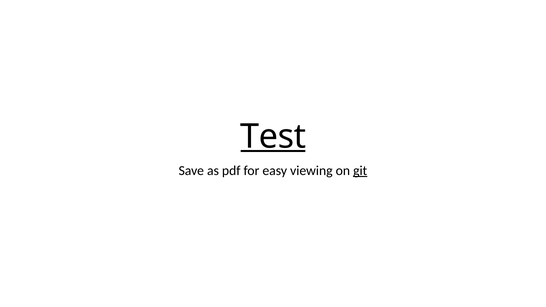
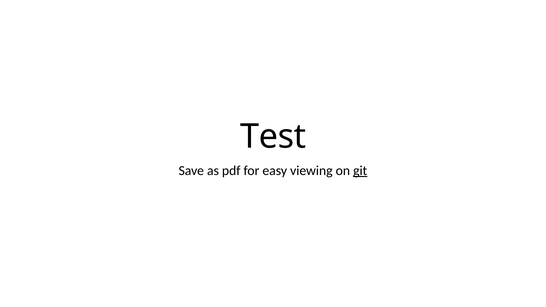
Test underline: present -> none
